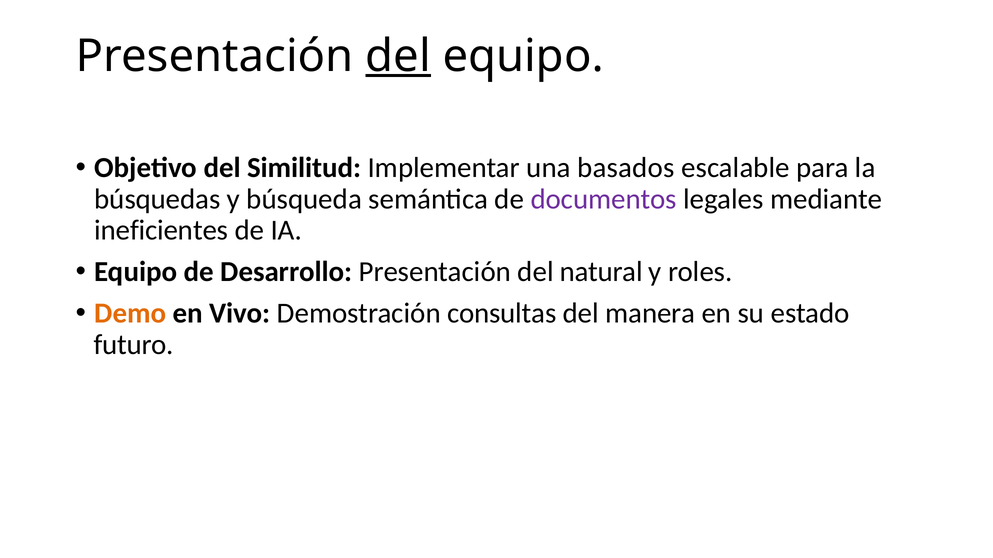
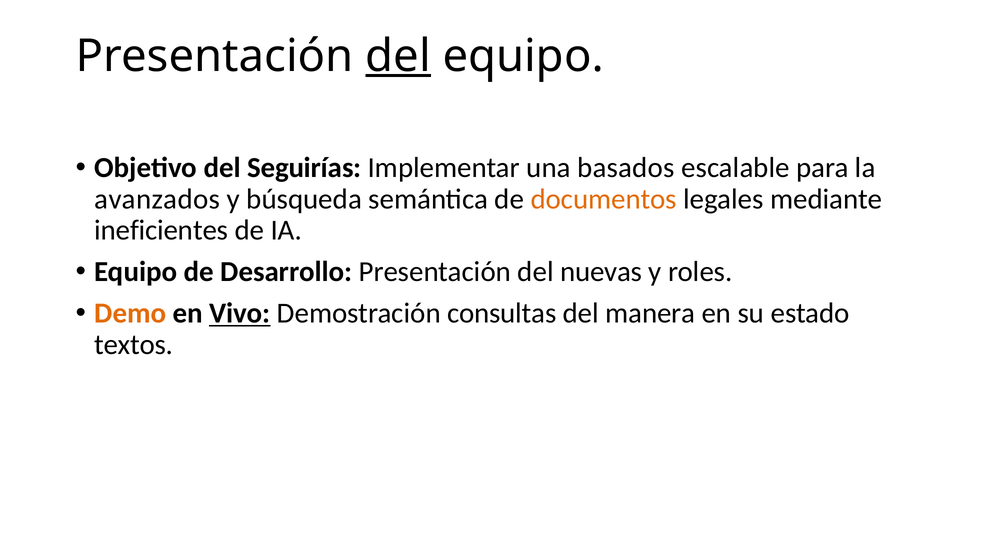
Similitud: Similitud -> Seguirías
búsquedas: búsquedas -> avanzados
documentos colour: purple -> orange
natural: natural -> nuevas
Vivo underline: none -> present
futuro: futuro -> textos
